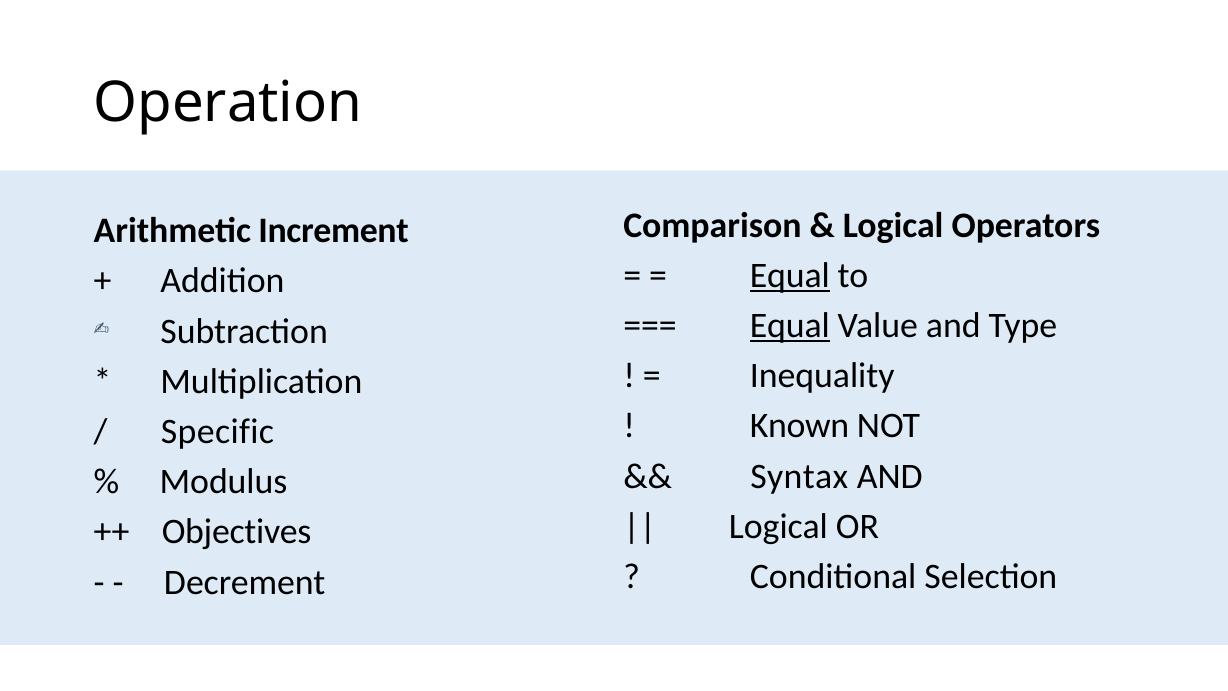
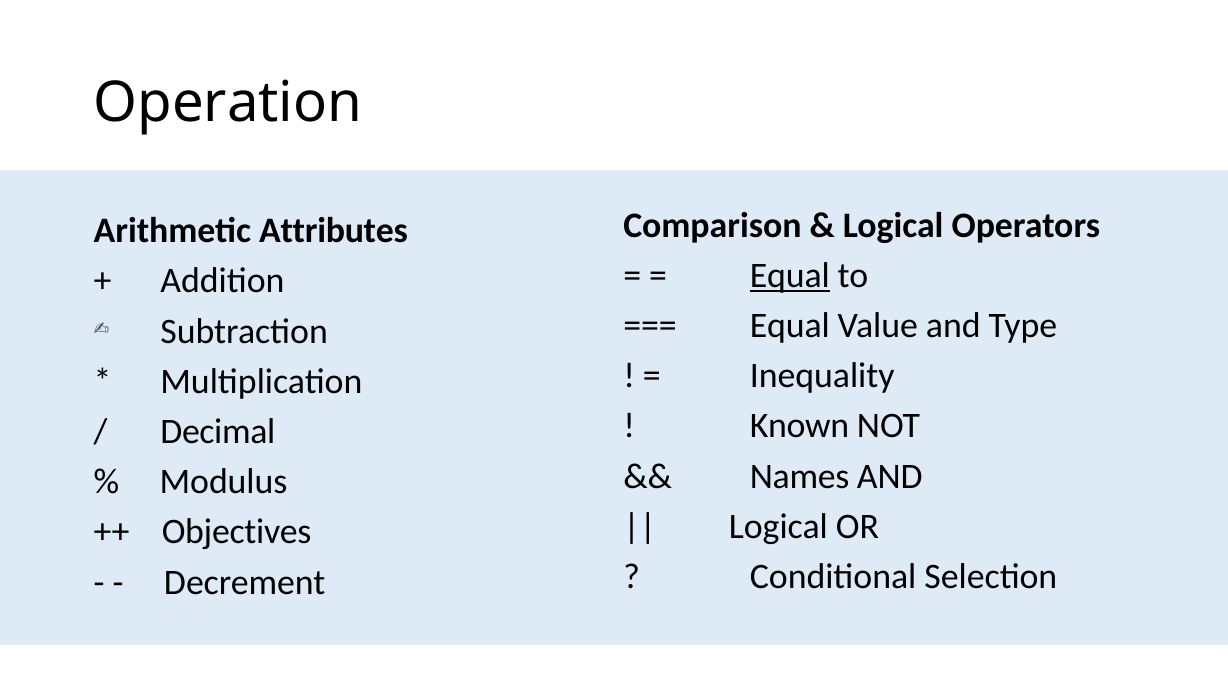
Increment: Increment -> Attributes
Equal at (790, 326) underline: present -> none
Specific: Specific -> Decimal
Syntax: Syntax -> Names
